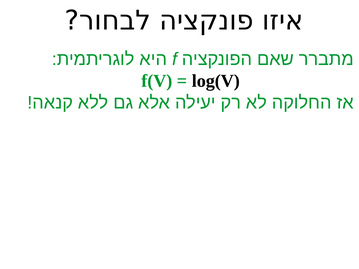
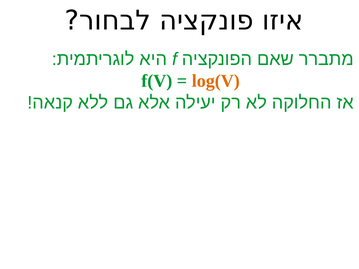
log(V colour: black -> orange
